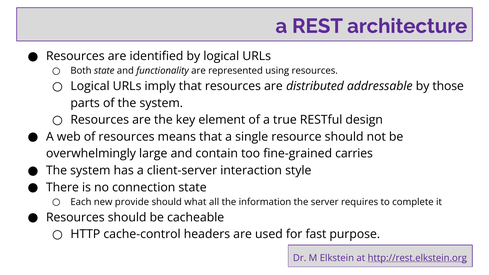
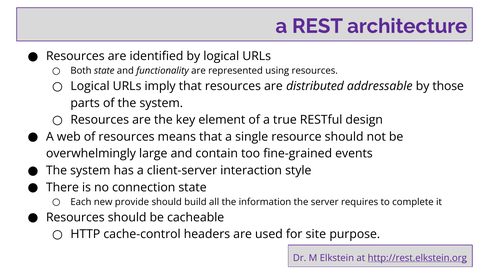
carries: carries -> events
what: what -> build
fast: fast -> site
